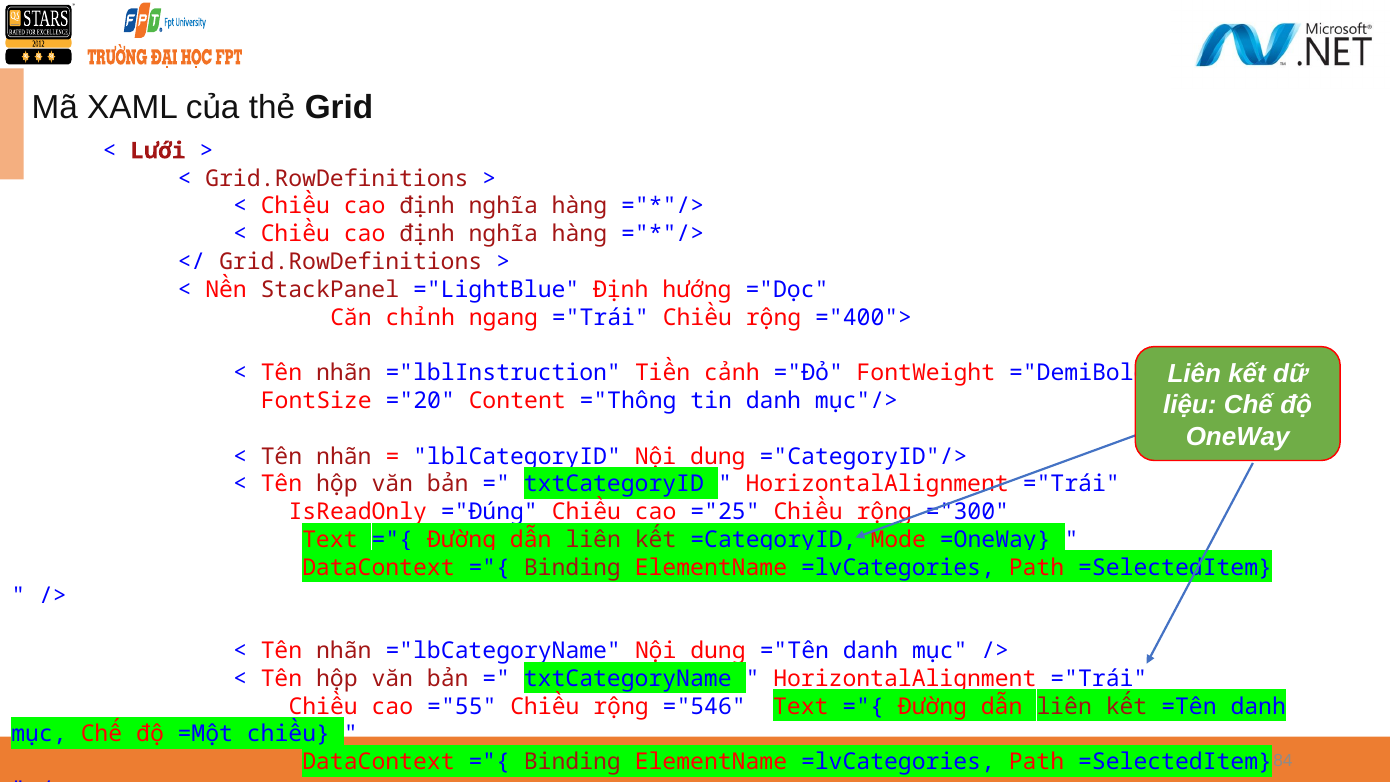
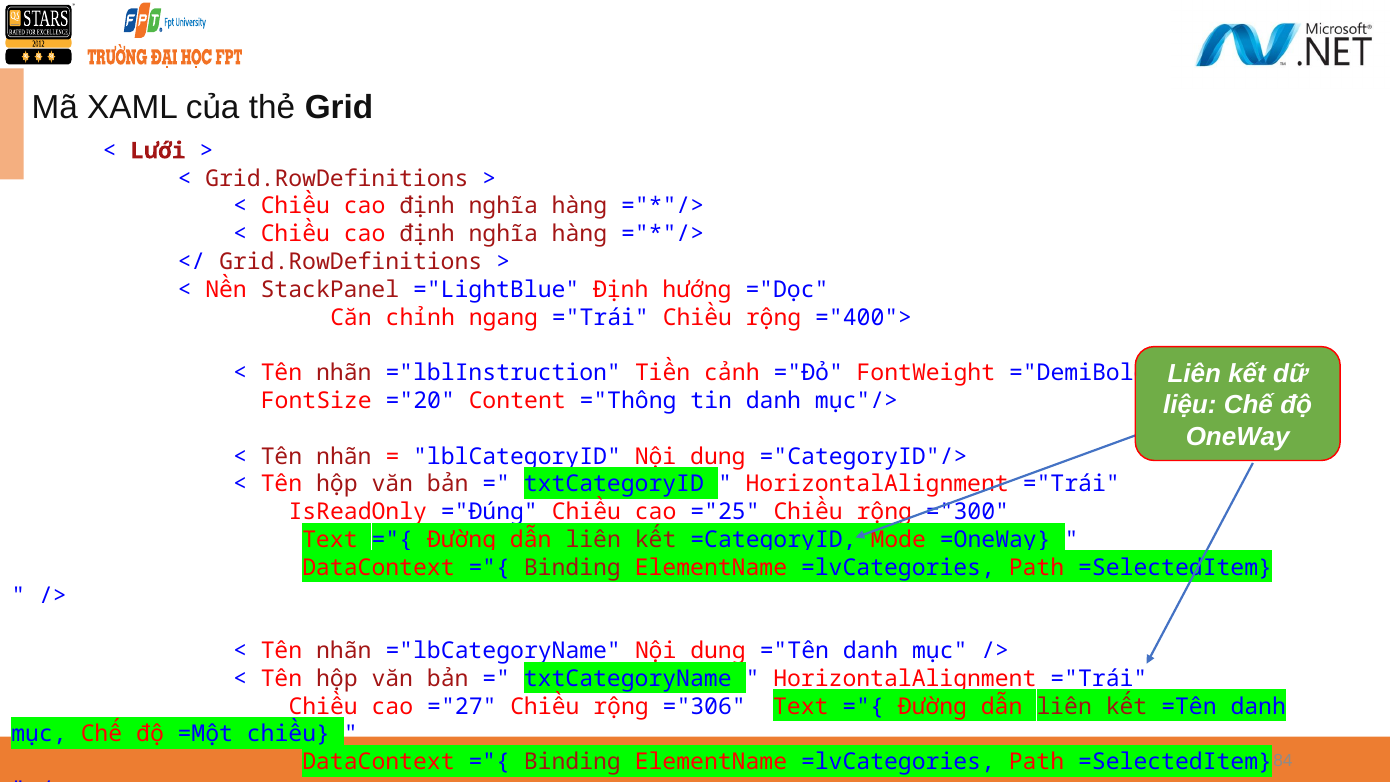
="55: ="55 -> ="27
="546: ="546 -> ="306
